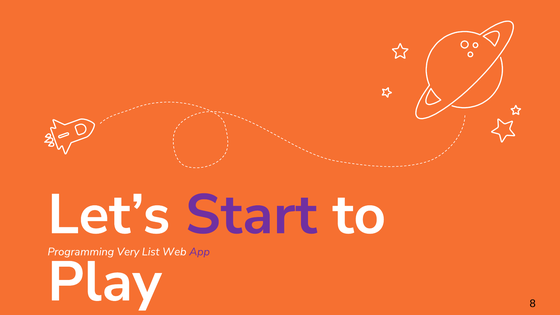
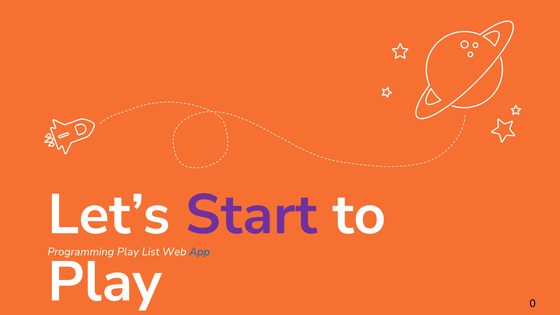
Programming Very: Very -> Play
App colour: purple -> blue
8: 8 -> 0
